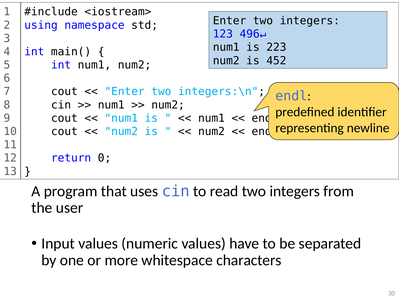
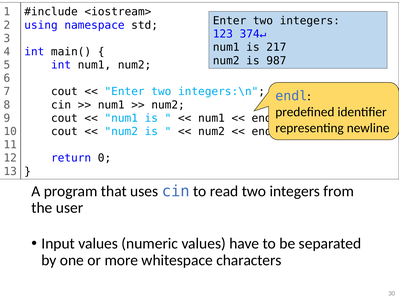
496↵: 496↵ -> 374↵
223: 223 -> 217
452: 452 -> 987
